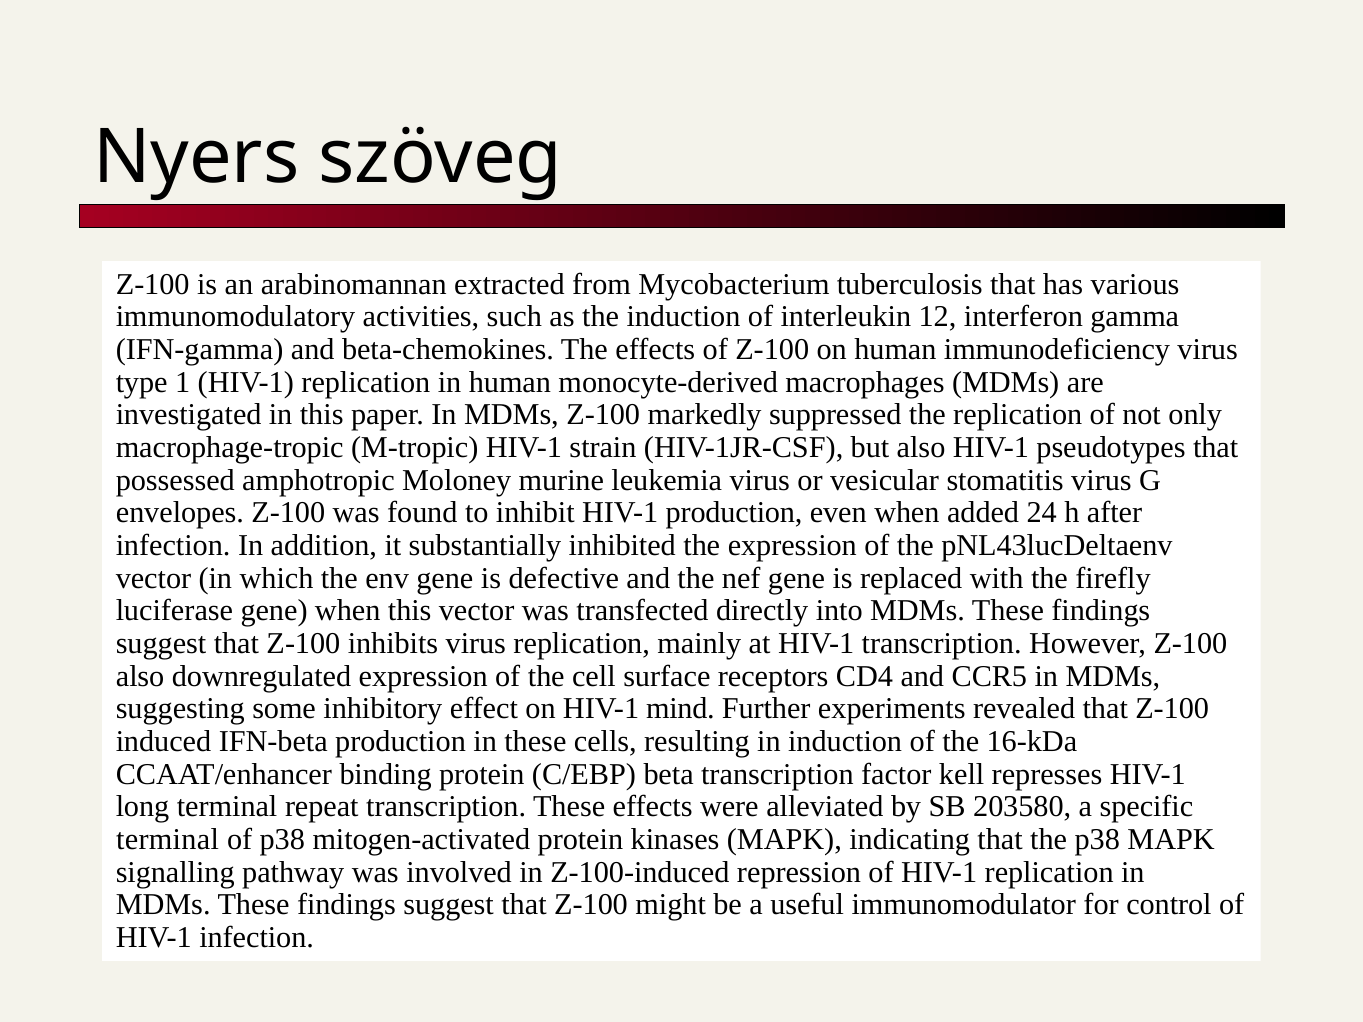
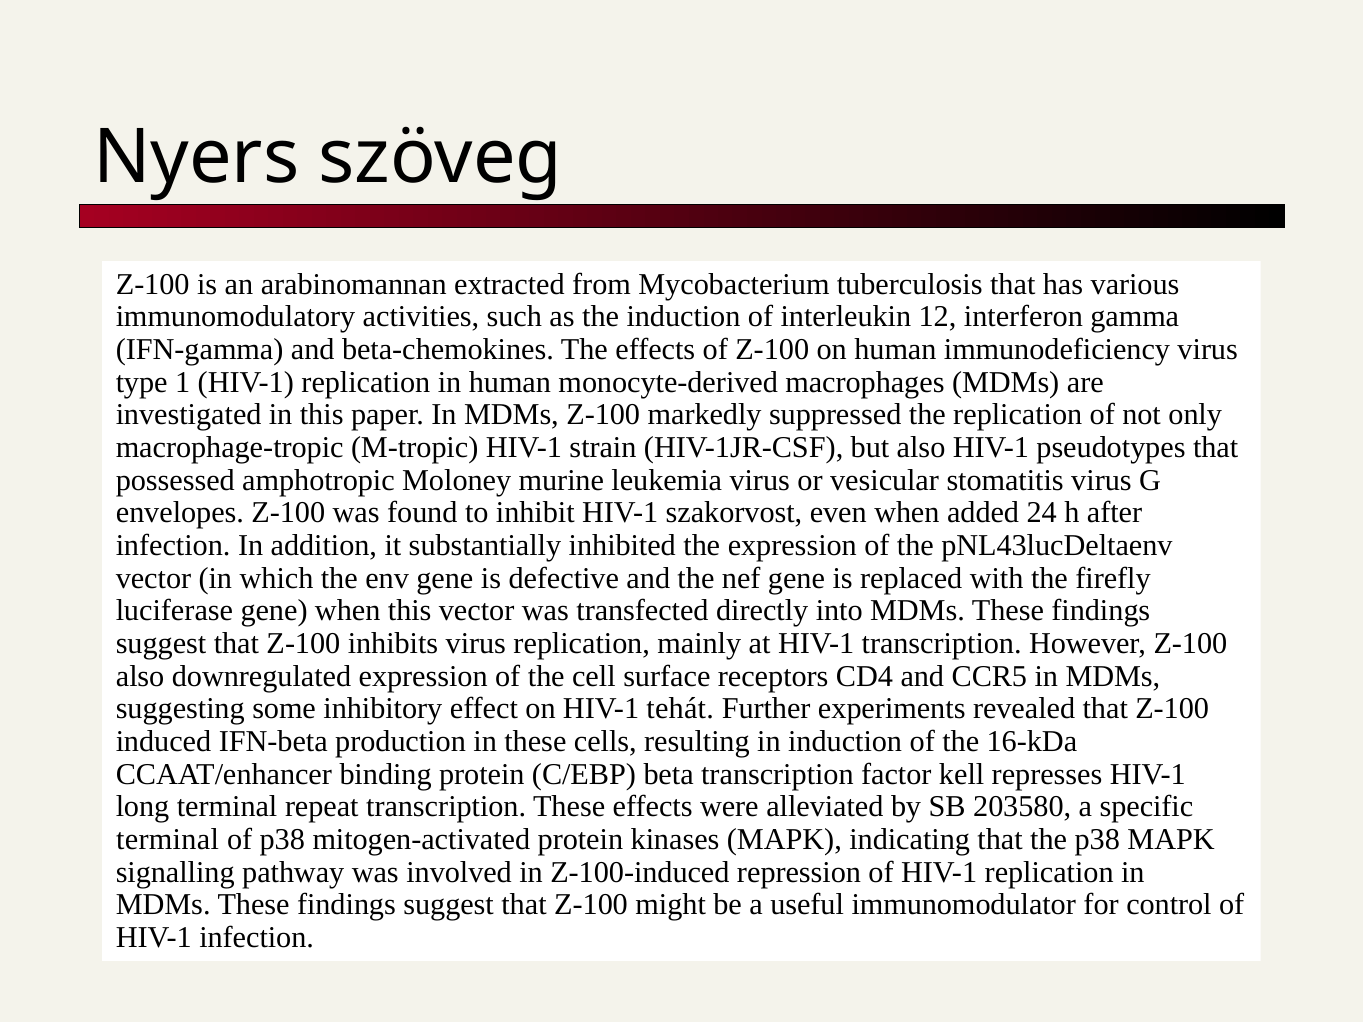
HIV-1 production: production -> szakorvost
mind: mind -> tehát
